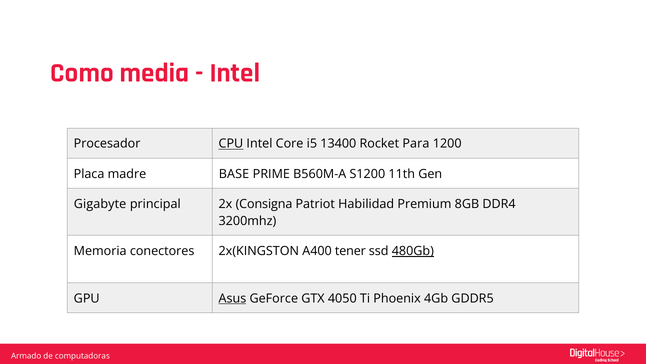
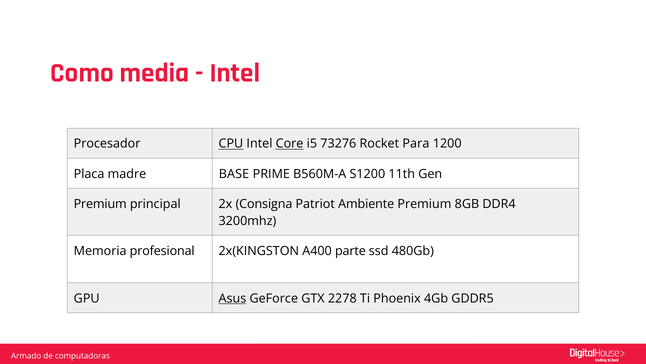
Core underline: none -> present
13400: 13400 -> 73276
Gigabyte at (100, 204): Gigabyte -> Premium
Habilidad: Habilidad -> Ambiente
conectores: conectores -> profesional
tener: tener -> parte
480Gb underline: present -> none
4050: 4050 -> 2278
